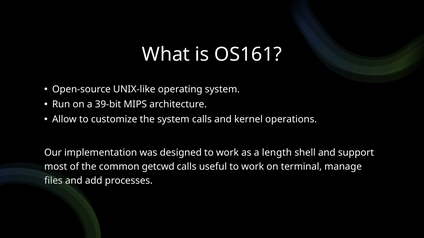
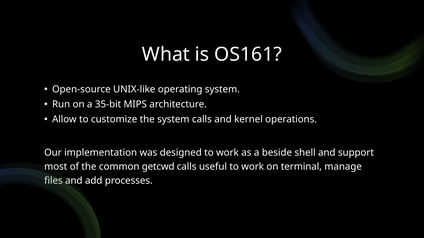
39-bit: 39-bit -> 35-bit
length: length -> beside
